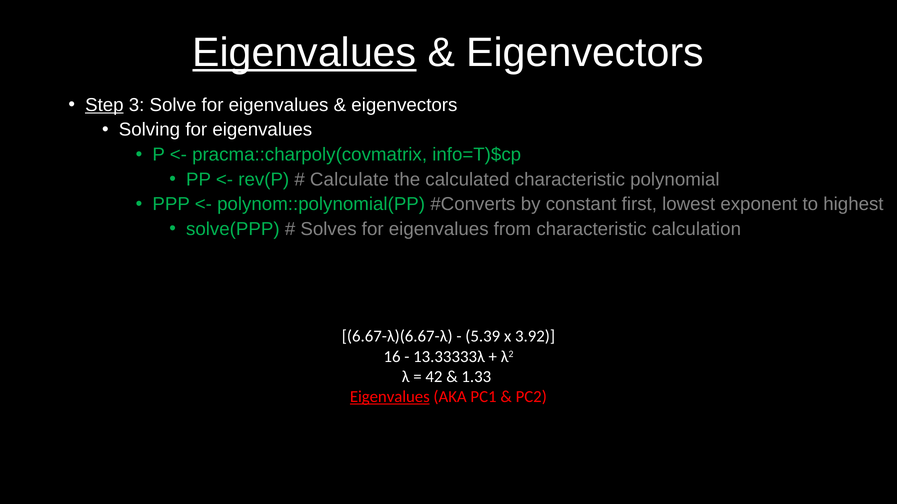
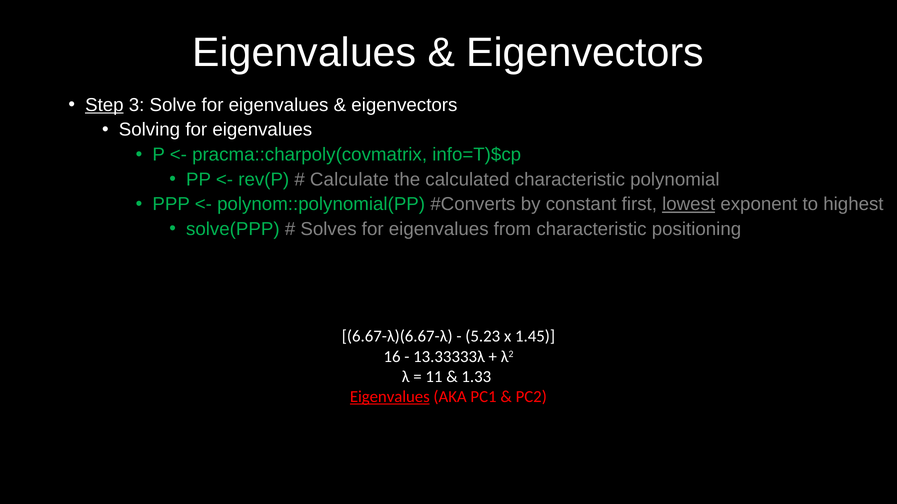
Eigenvalues at (304, 53) underline: present -> none
lowest underline: none -> present
calculation: calculation -> positioning
5.39: 5.39 -> 5.23
3.92: 3.92 -> 1.45
42: 42 -> 11
